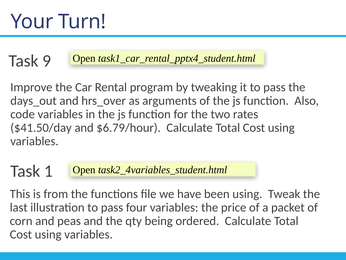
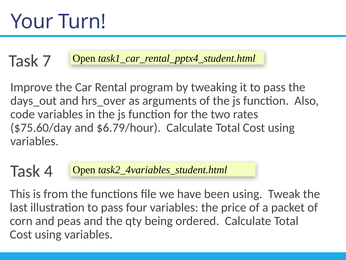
9: 9 -> 7
$41.50/day: $41.50/day -> $75.60/day
1: 1 -> 4
